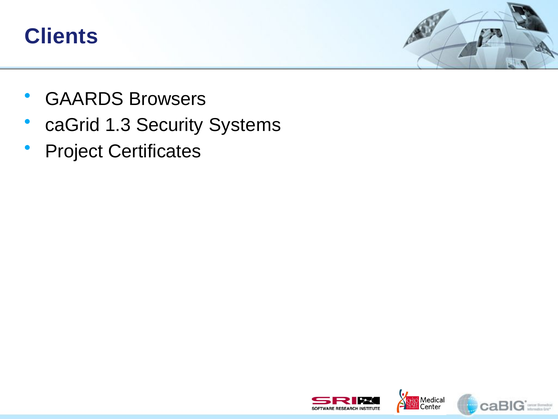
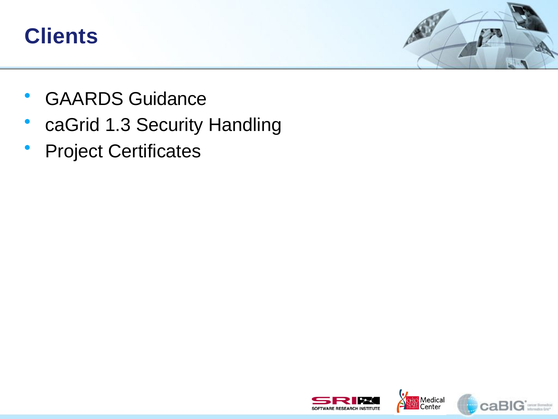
Browsers: Browsers -> Guidance
Systems: Systems -> Handling
